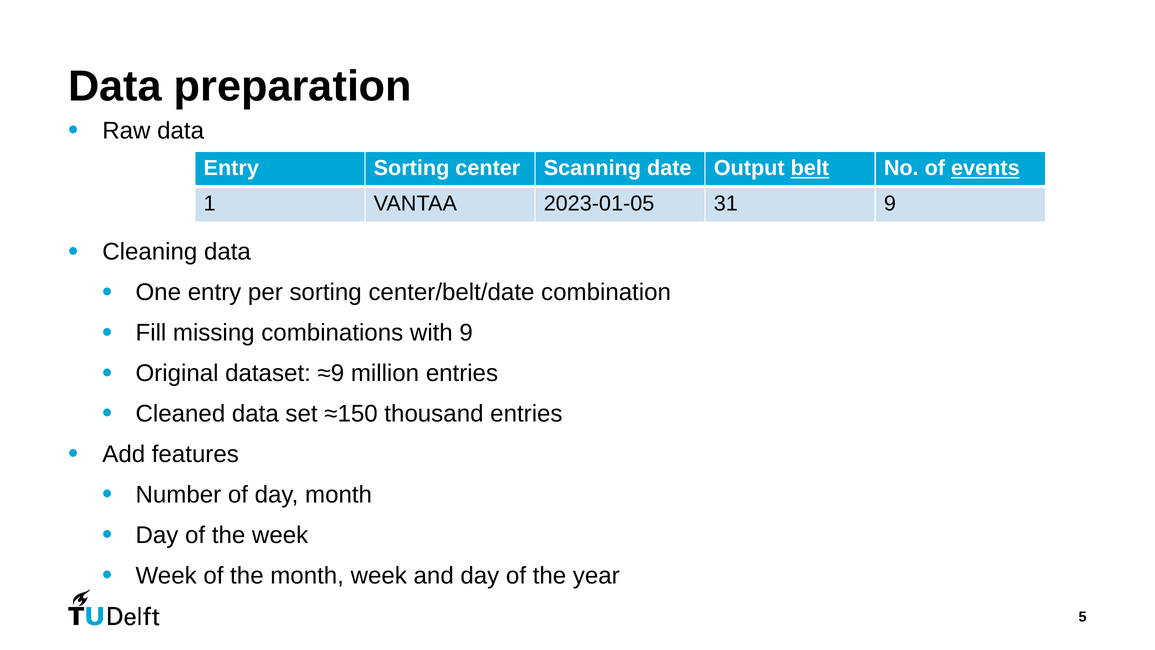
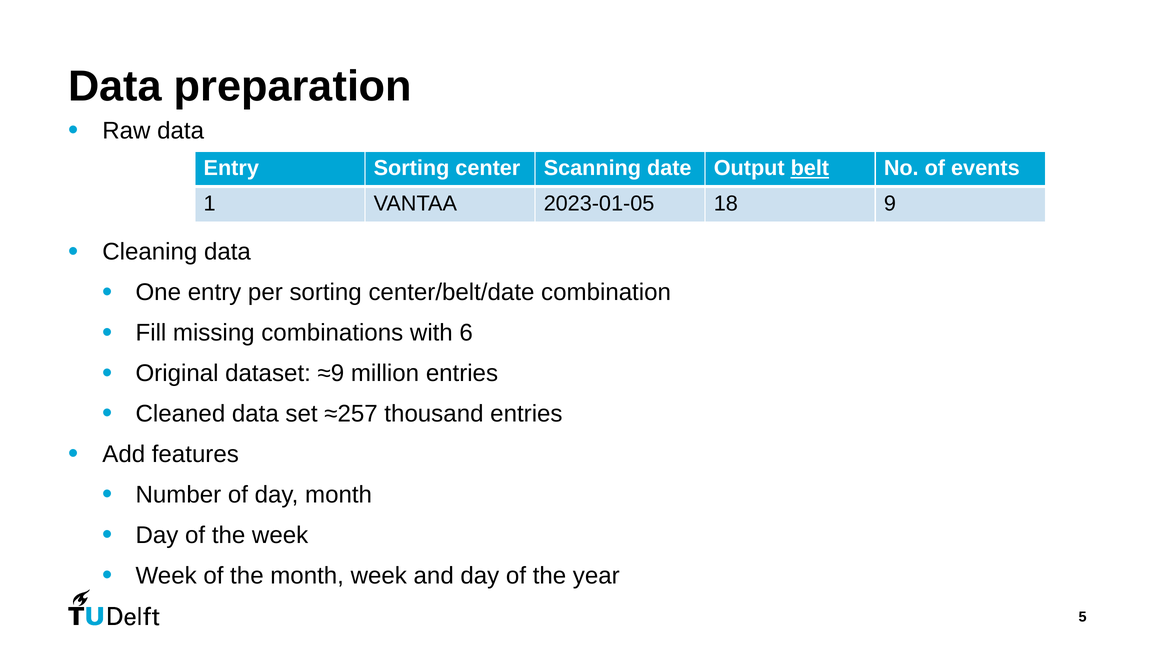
events underline: present -> none
31: 31 -> 18
with 9: 9 -> 6
≈150: ≈150 -> ≈257
